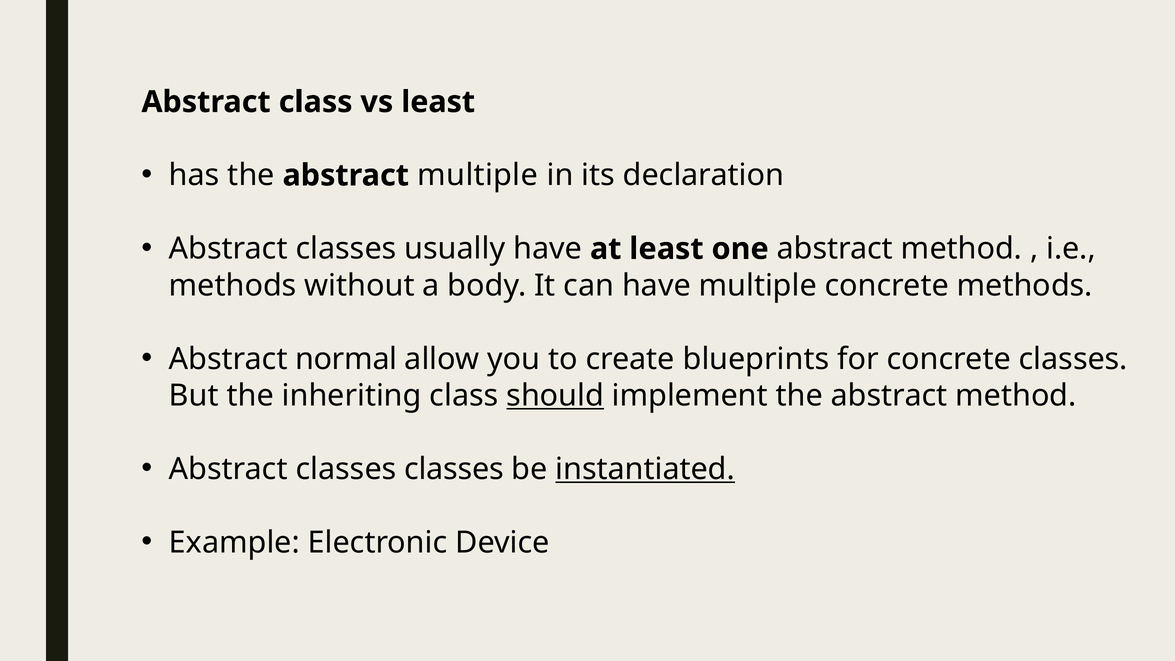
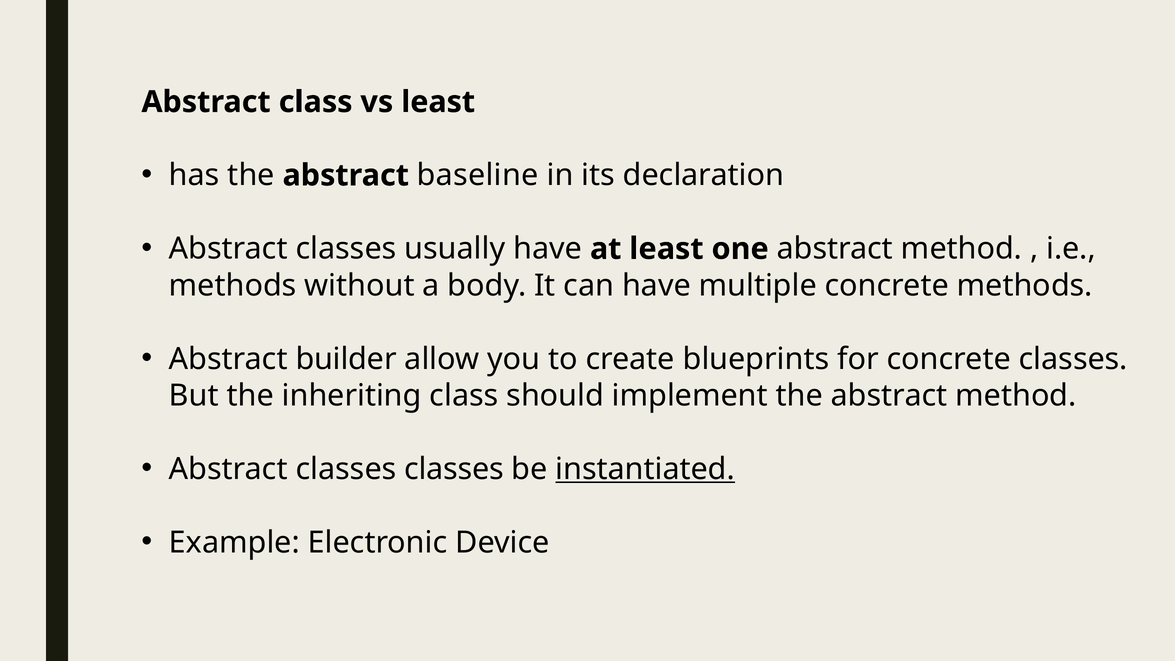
abstract multiple: multiple -> baseline
normal: normal -> builder
should underline: present -> none
